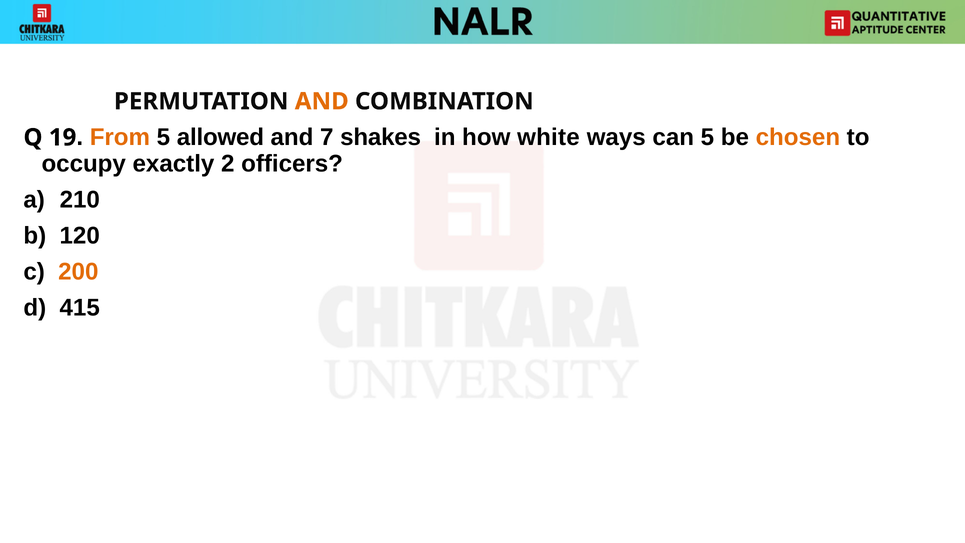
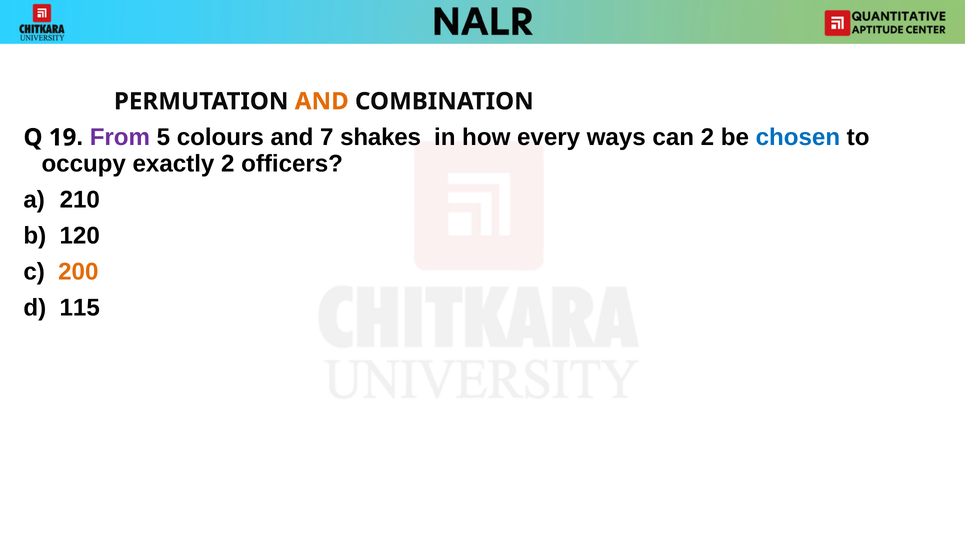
From colour: orange -> purple
allowed: allowed -> colours
white: white -> every
can 5: 5 -> 2
chosen colour: orange -> blue
415: 415 -> 115
